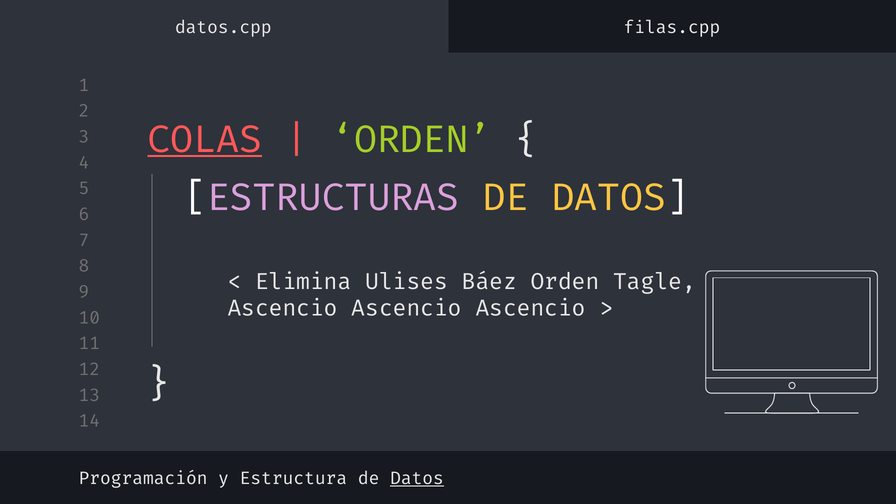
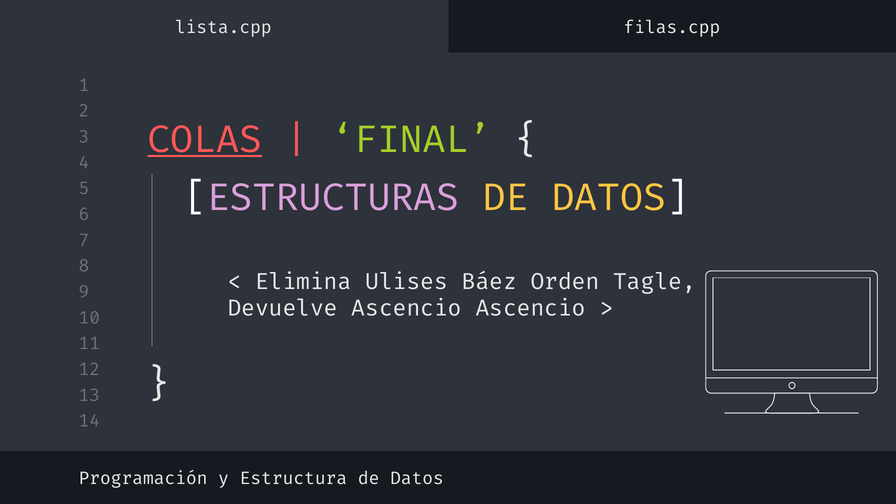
datos.cpp: datos.cpp -> lista.cpp
ORDEN at (411, 140): ORDEN -> FINAL
Ascencio at (283, 309): Ascencio -> Devuelve
Datos at (417, 479) underline: present -> none
